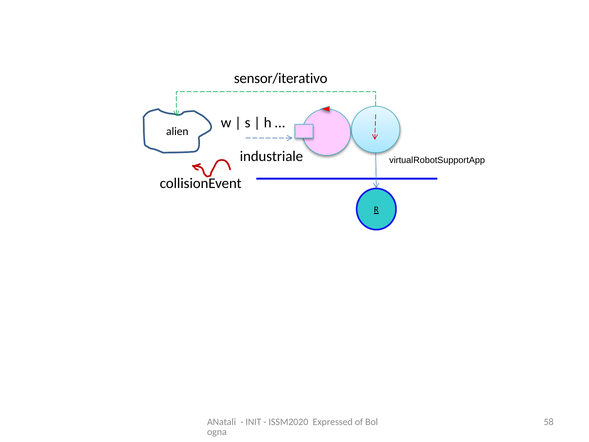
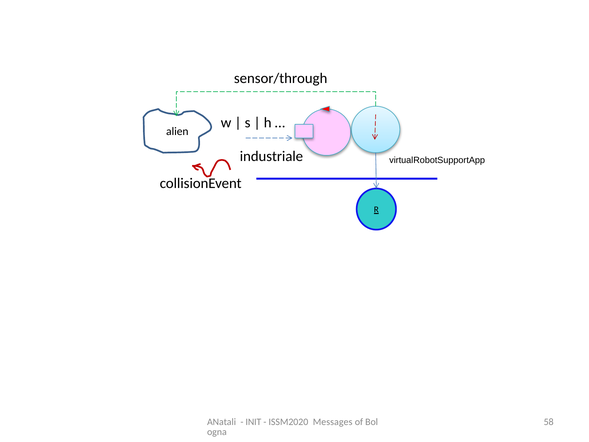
sensor/iterativo: sensor/iterativo -> sensor/through
Expressed: Expressed -> Messages
